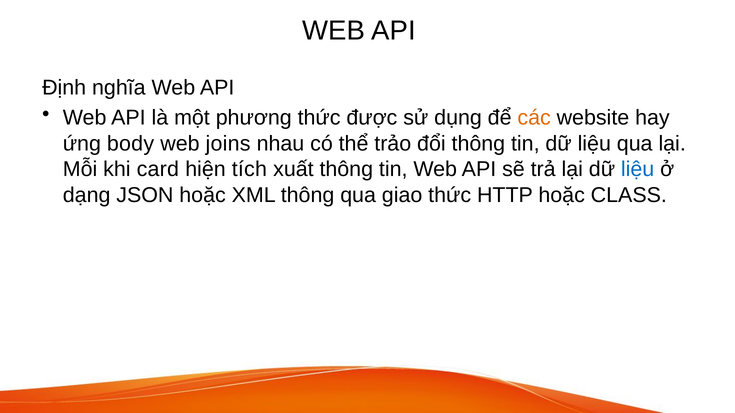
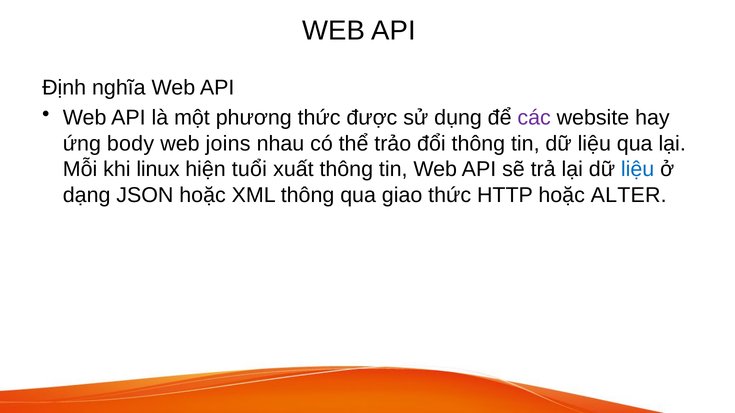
các colour: orange -> purple
card: card -> linux
tích: tích -> tuổi
CLASS: CLASS -> ALTER
